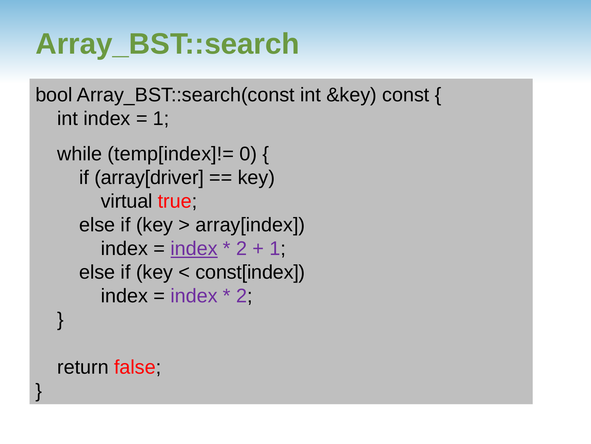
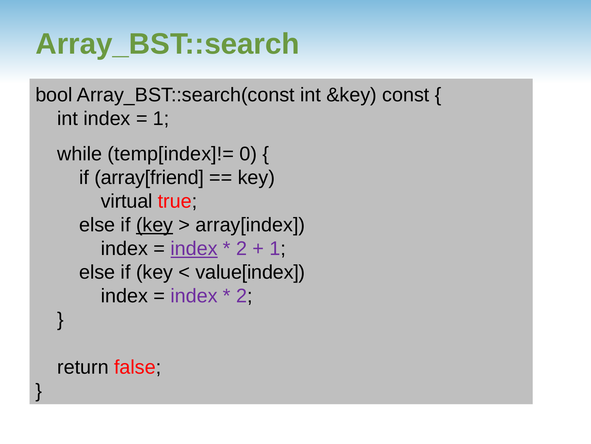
array[driver: array[driver -> array[friend
key at (155, 225) underline: none -> present
const[index: const[index -> value[index
